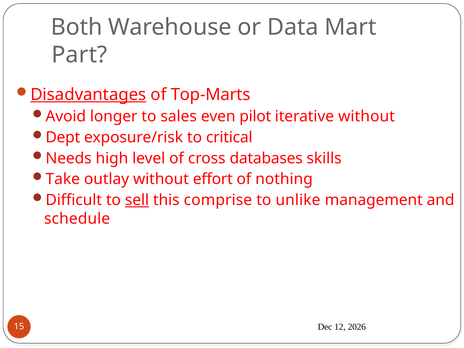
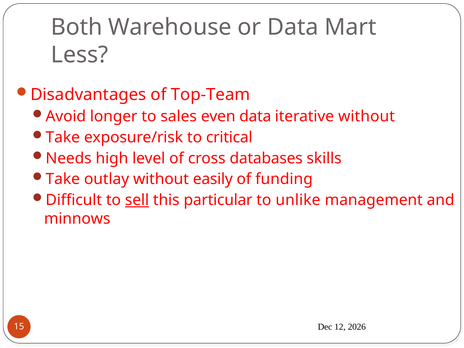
Part: Part -> Less
Disadvantages underline: present -> none
Top-Marts: Top-Marts -> Top-Team
even pilot: pilot -> data
Dept at (63, 137): Dept -> Take
effort: effort -> easily
nothing: nothing -> funding
comprise: comprise -> particular
schedule: schedule -> minnows
